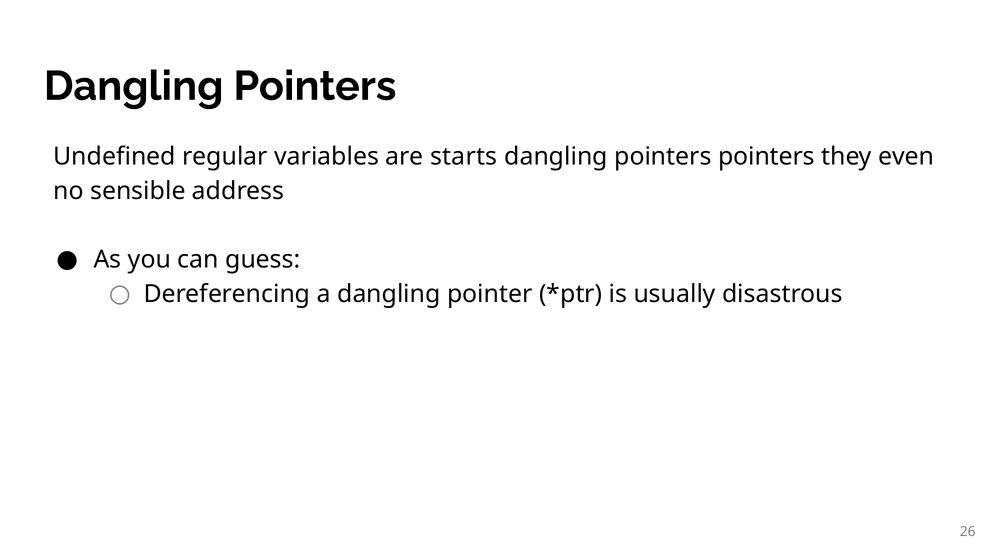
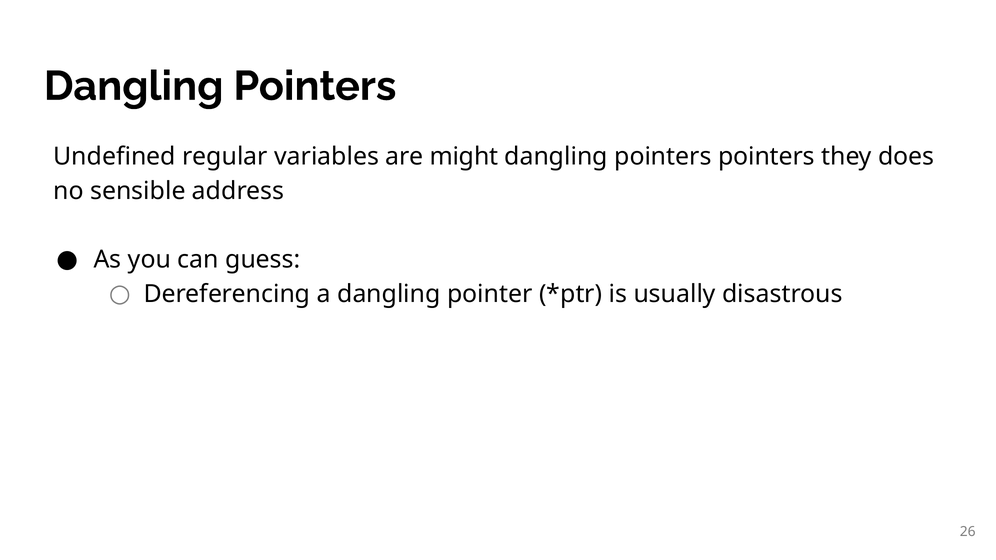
starts: starts -> might
even: even -> does
